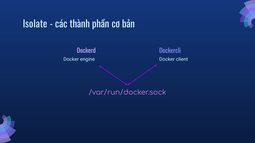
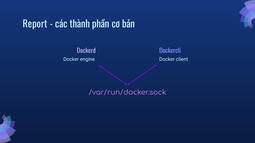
Isolate: Isolate -> Report
